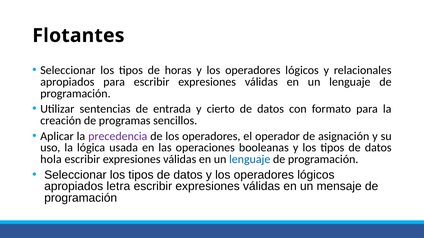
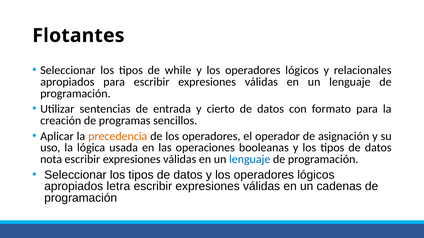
horas: horas -> while
precedencia colour: purple -> orange
hola: hola -> nota
mensaje: mensaje -> cadenas
